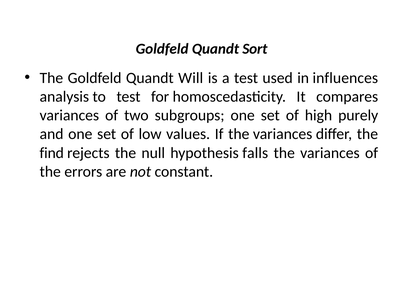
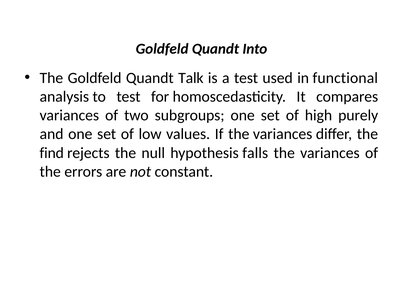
Sort: Sort -> Into
Will: Will -> Talk
influences: influences -> functional
